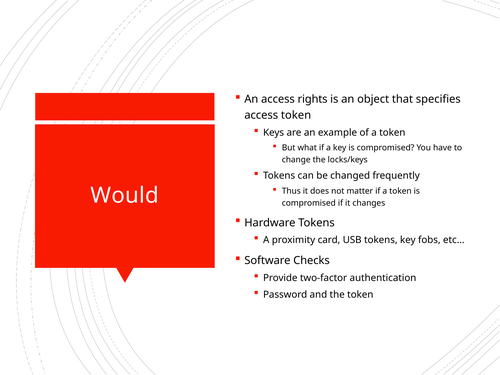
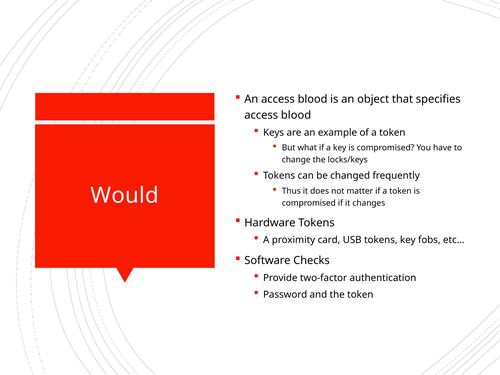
An access rights: rights -> blood
token at (296, 115): token -> blood
